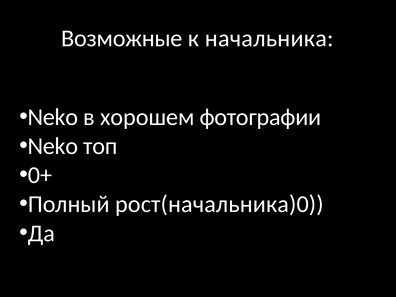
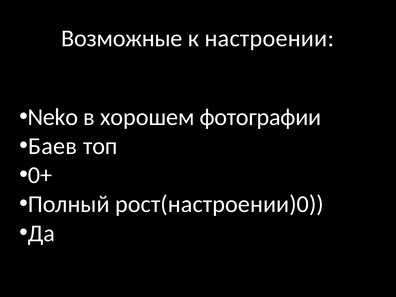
начальника: начальника -> настроении
Neko at (53, 146): Neko -> Баев
рост(начальника)0: рост(начальника)0 -> рост(настроении)0
